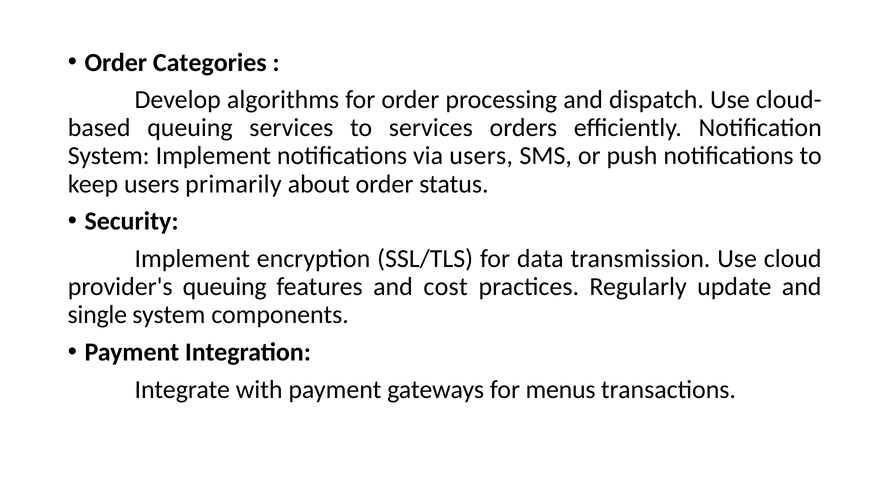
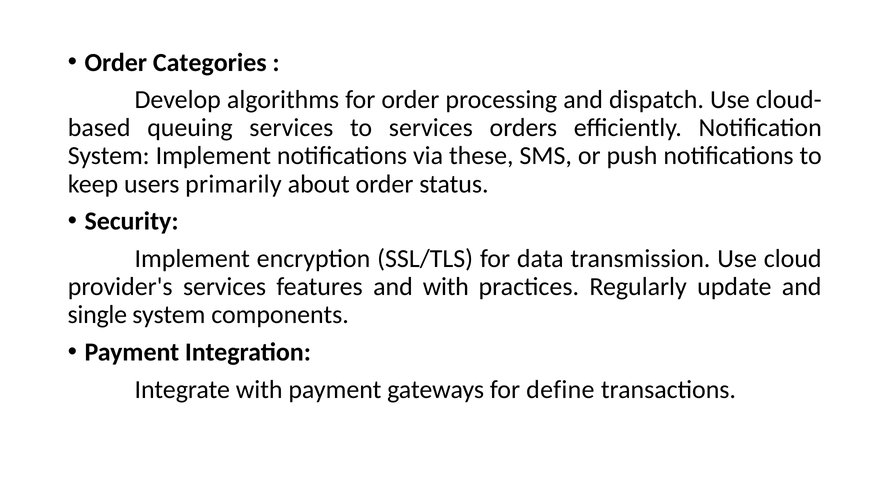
via users: users -> these
provider's queuing: queuing -> services
and cost: cost -> with
menus: menus -> define
